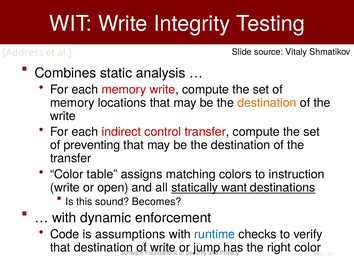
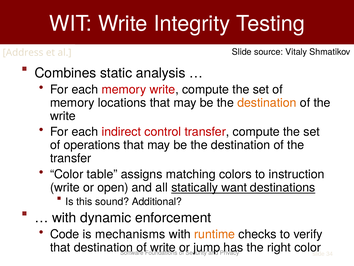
preventing: preventing -> operations
Becomes: Becomes -> Additional
assumptions: assumptions -> mechanisms
runtime colour: blue -> orange
